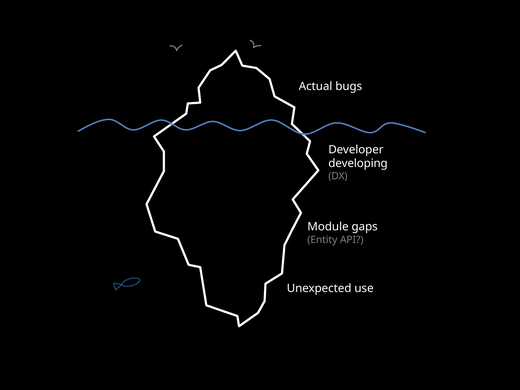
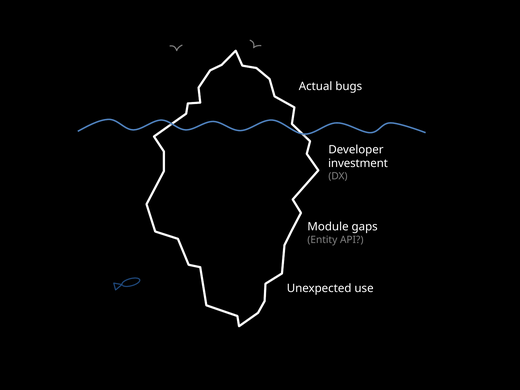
developing: developing -> investment
